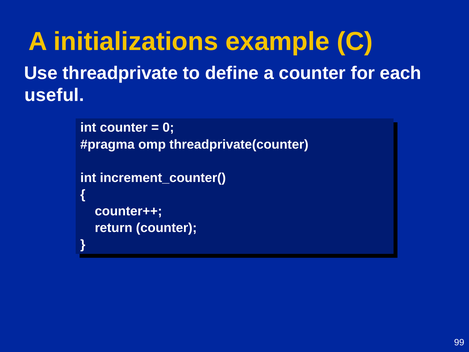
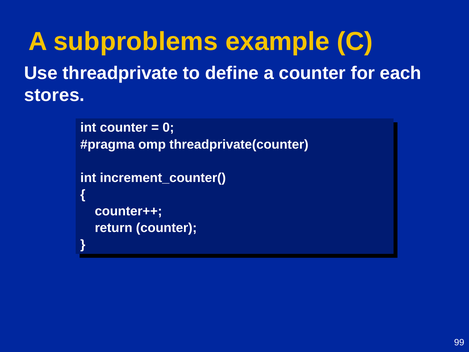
initializations: initializations -> subproblems
useful: useful -> stores
